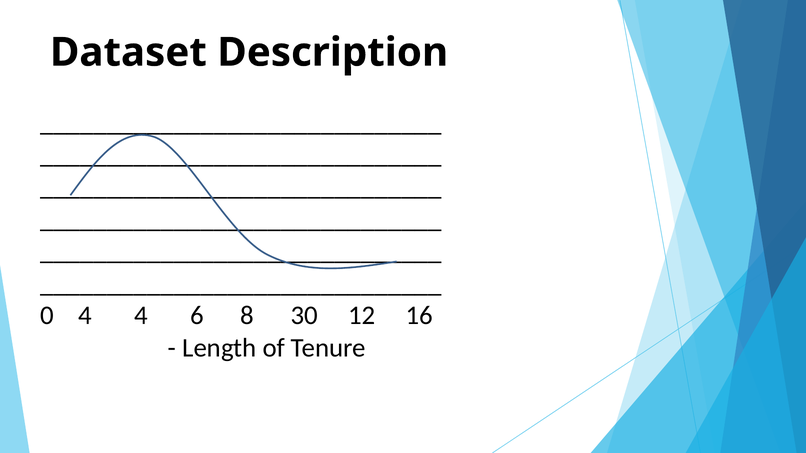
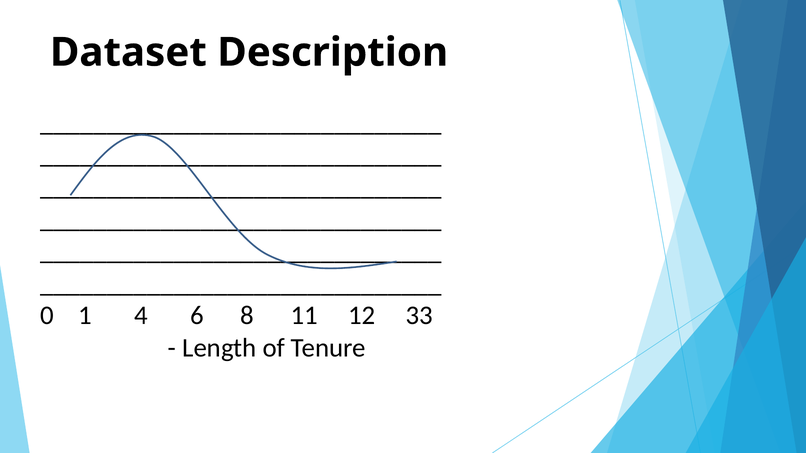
0 4: 4 -> 1
30: 30 -> 11
16: 16 -> 33
